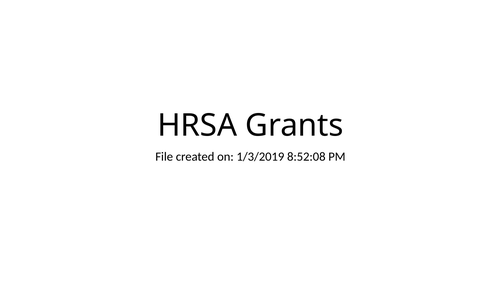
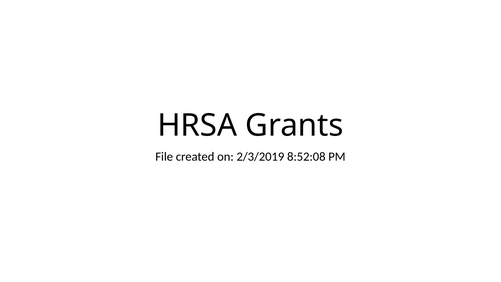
1/3/2019: 1/3/2019 -> 2/3/2019
